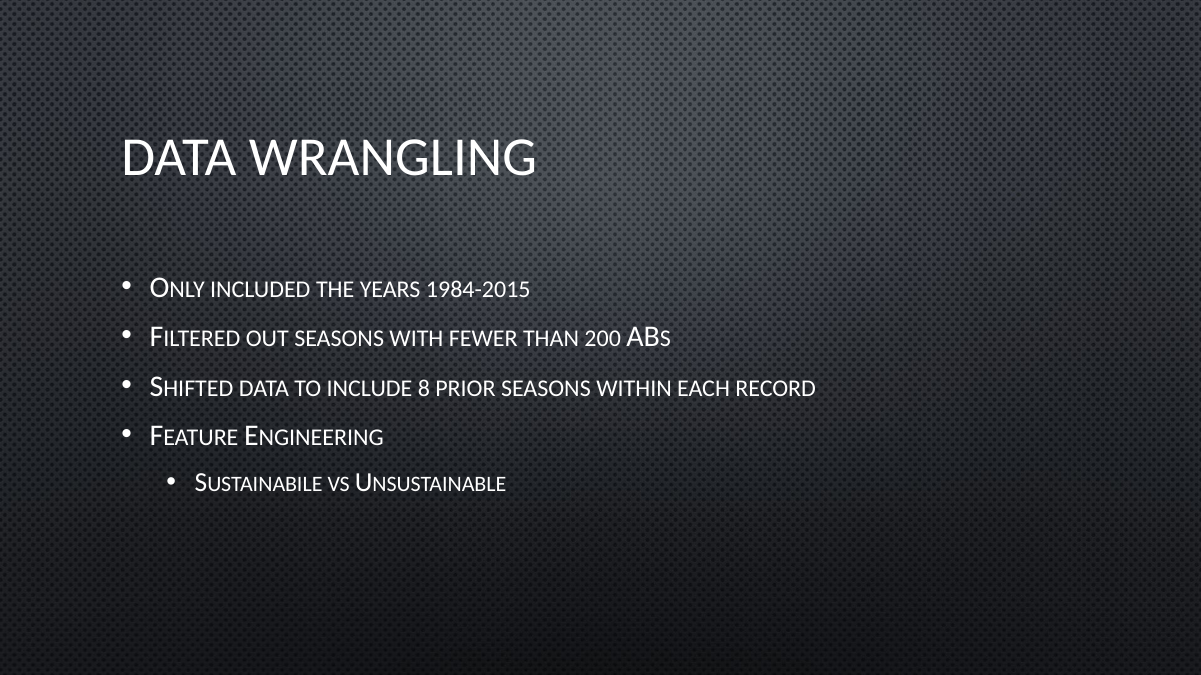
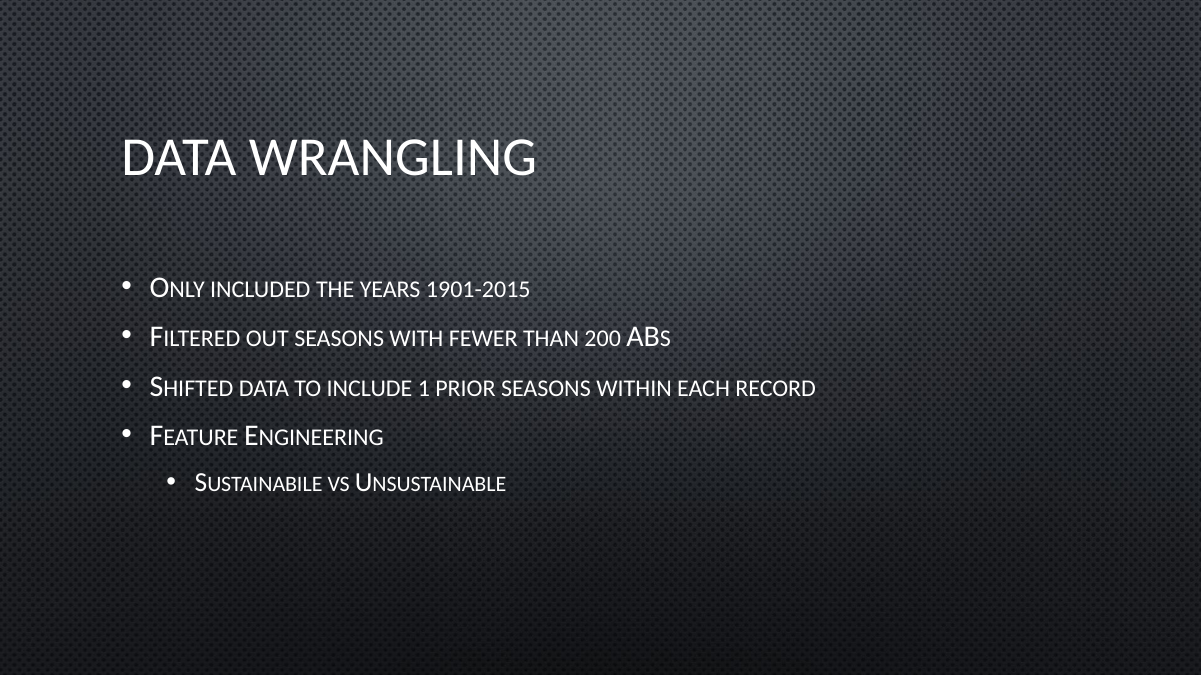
1984-2015: 1984-2015 -> 1901-2015
8: 8 -> 1
